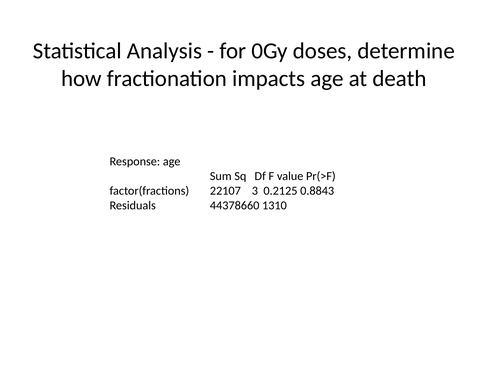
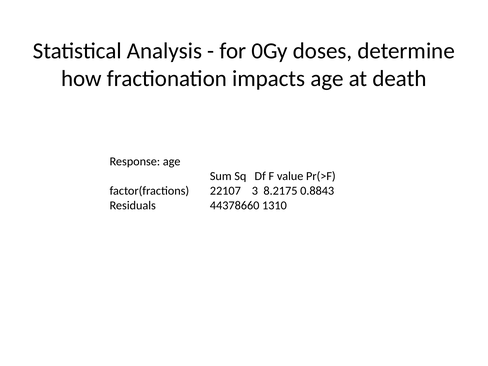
0.2125: 0.2125 -> 8.2175
